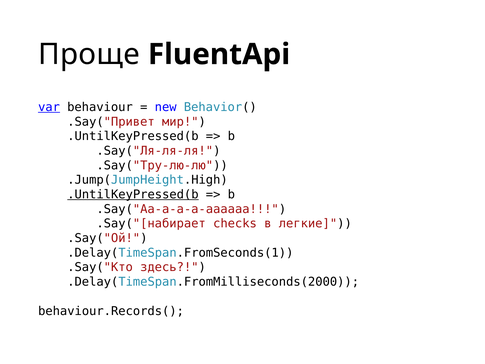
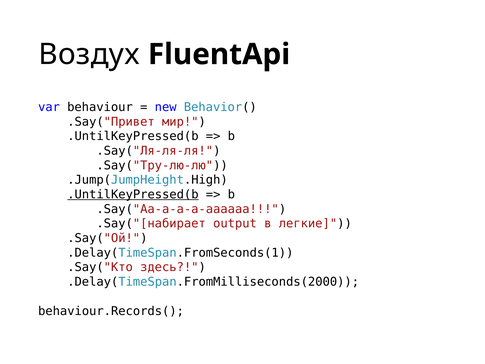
Проще: Проще -> Воздух
var underline: present -> none
checks: checks -> output
